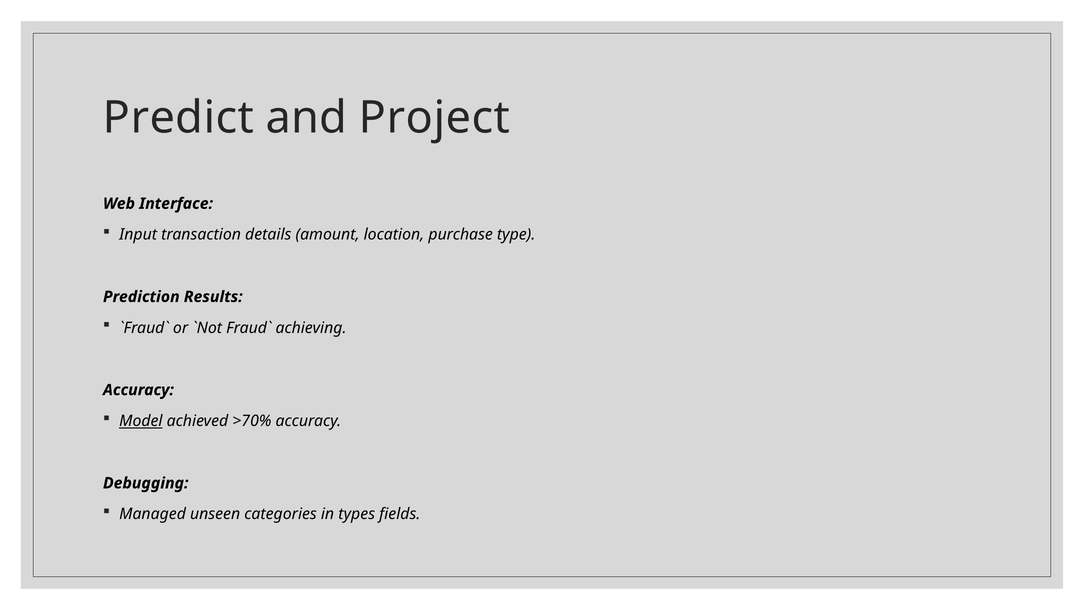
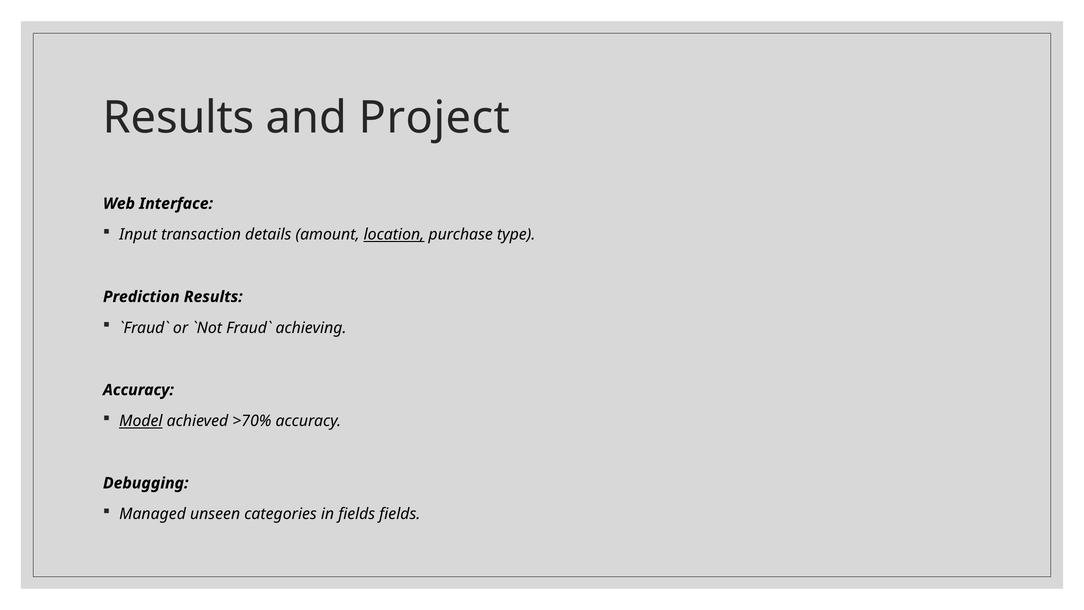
Predict at (178, 118): Predict -> Results
location underline: none -> present
in types: types -> fields
